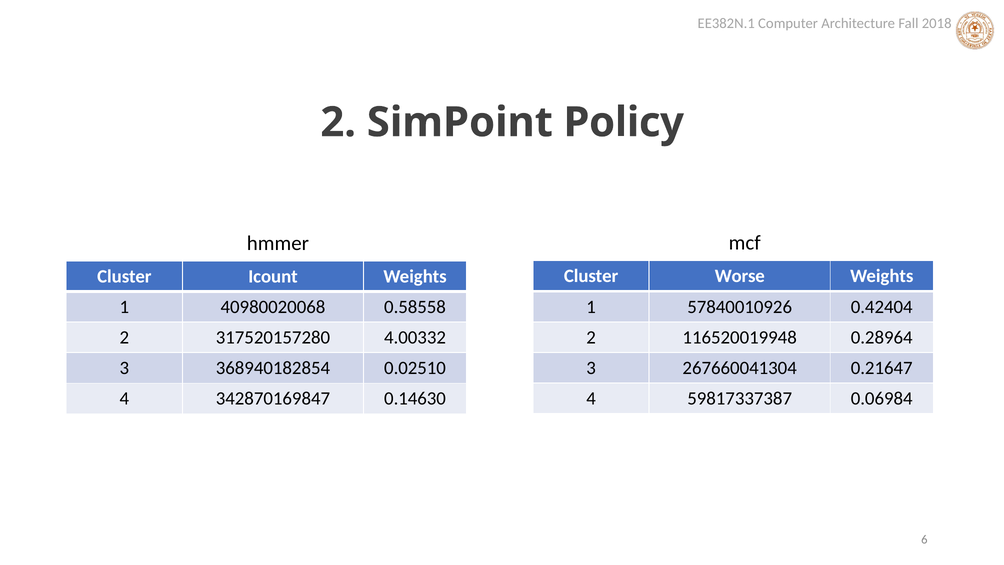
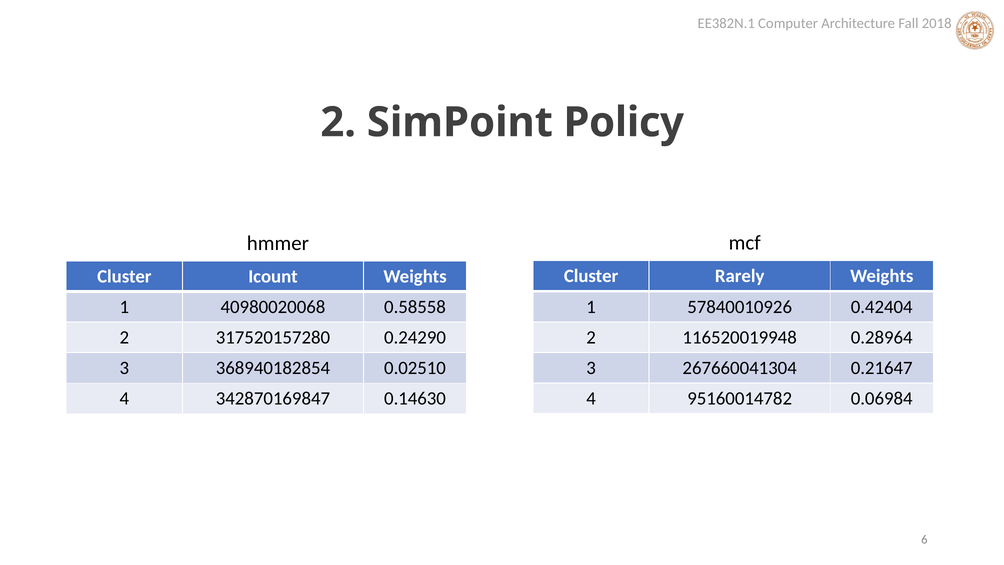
Worse: Worse -> Rarely
4.00332: 4.00332 -> 0.24290
59817337387: 59817337387 -> 95160014782
